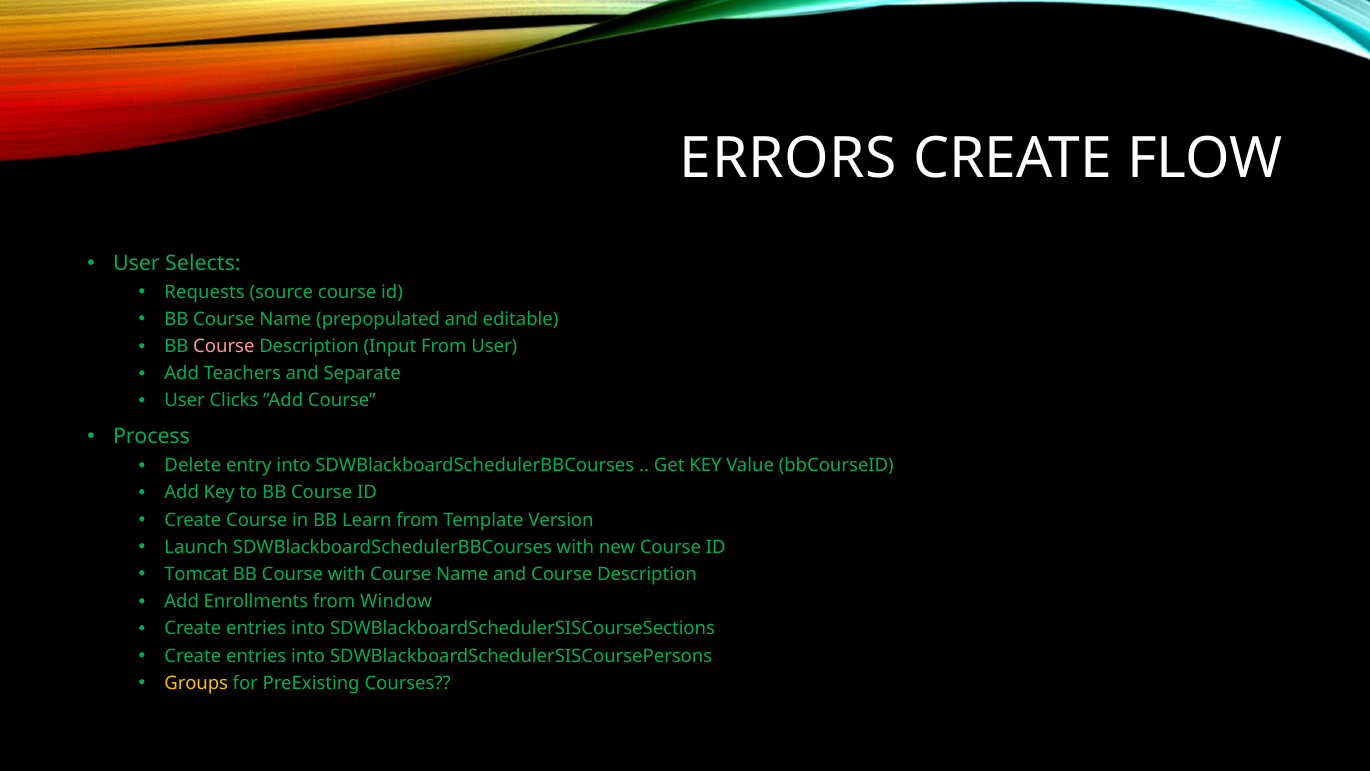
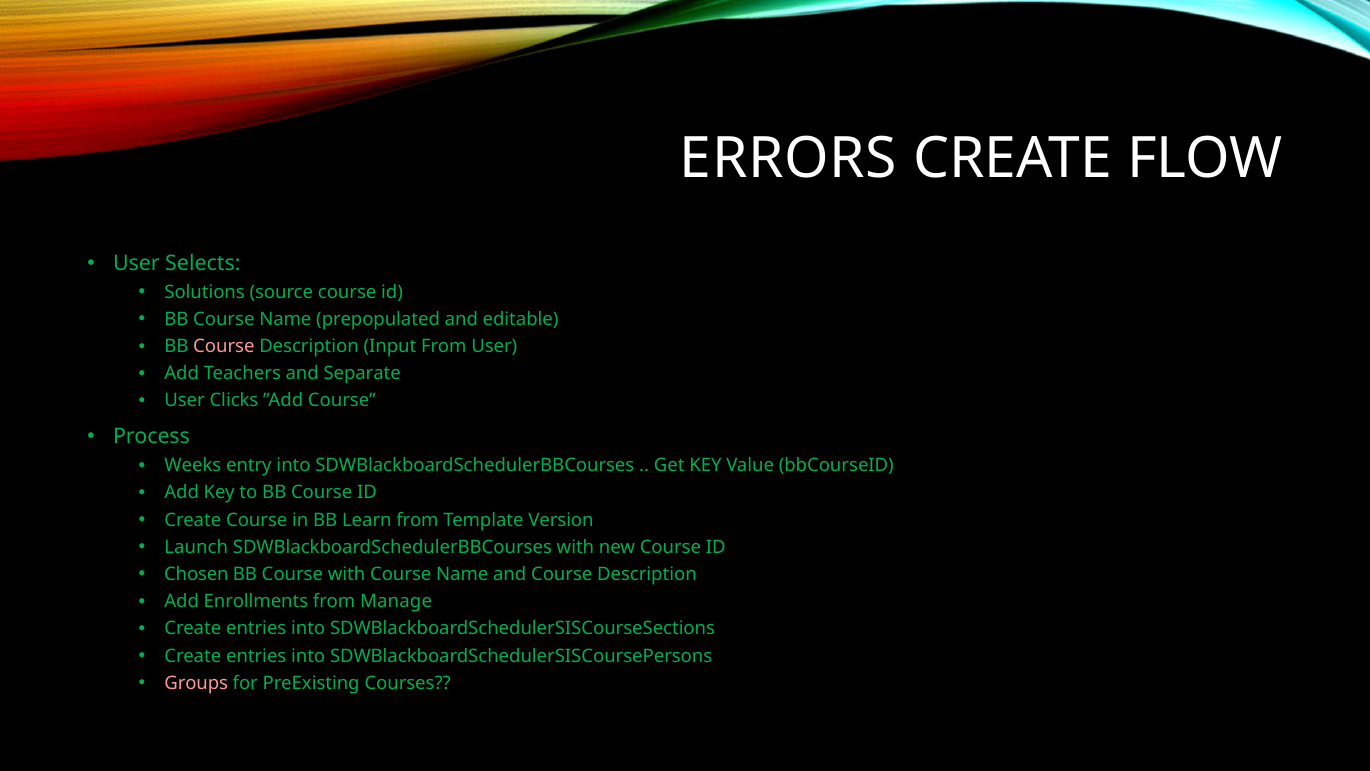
Requests: Requests -> Solutions
Delete: Delete -> Weeks
Tomcat: Tomcat -> Chosen
Window: Window -> Manage
Groups colour: yellow -> pink
